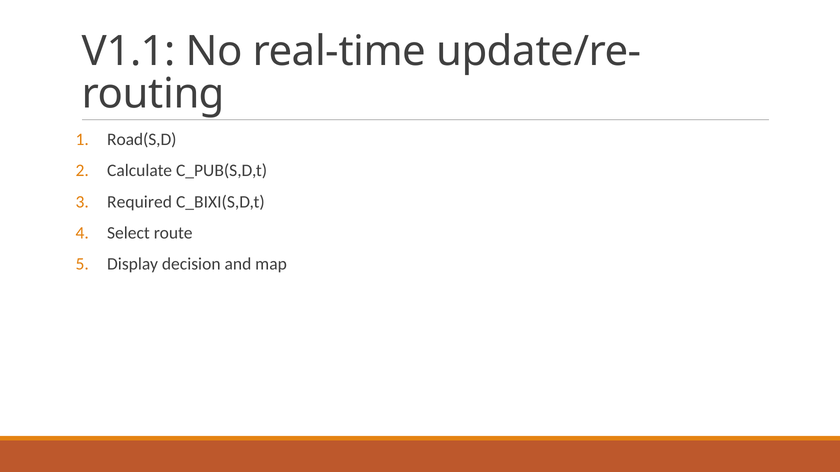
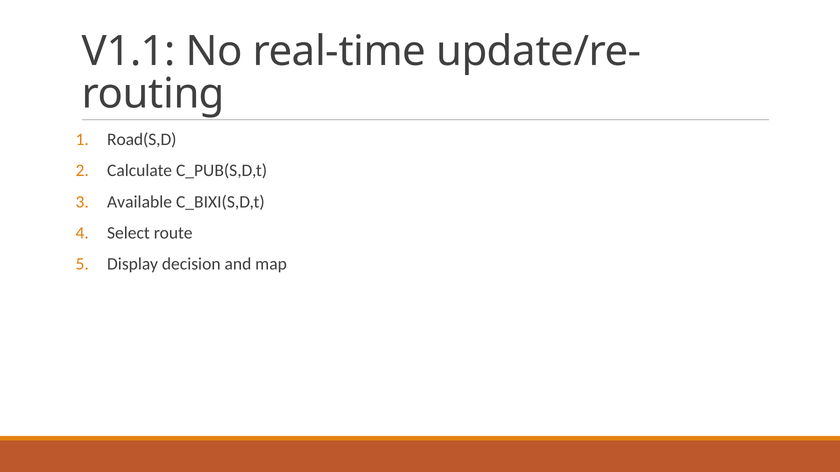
Required: Required -> Available
